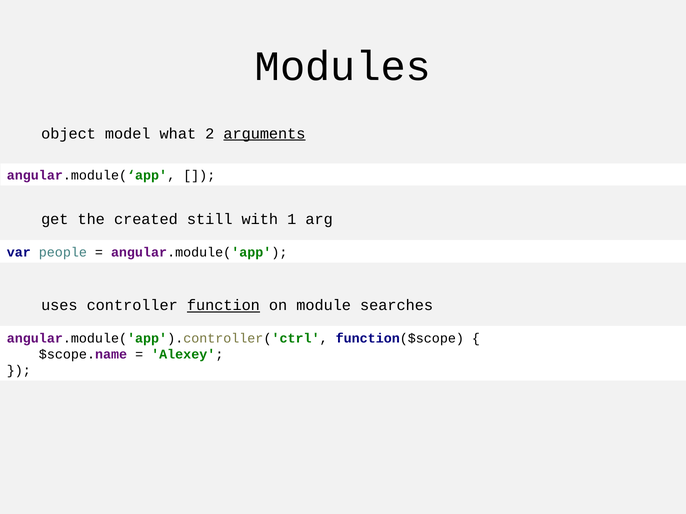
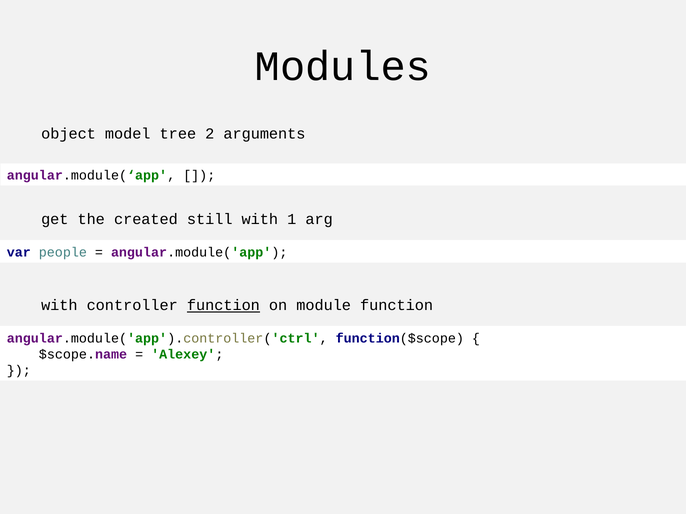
what: what -> tree
arguments underline: present -> none
uses at (59, 306): uses -> with
module searches: searches -> function
